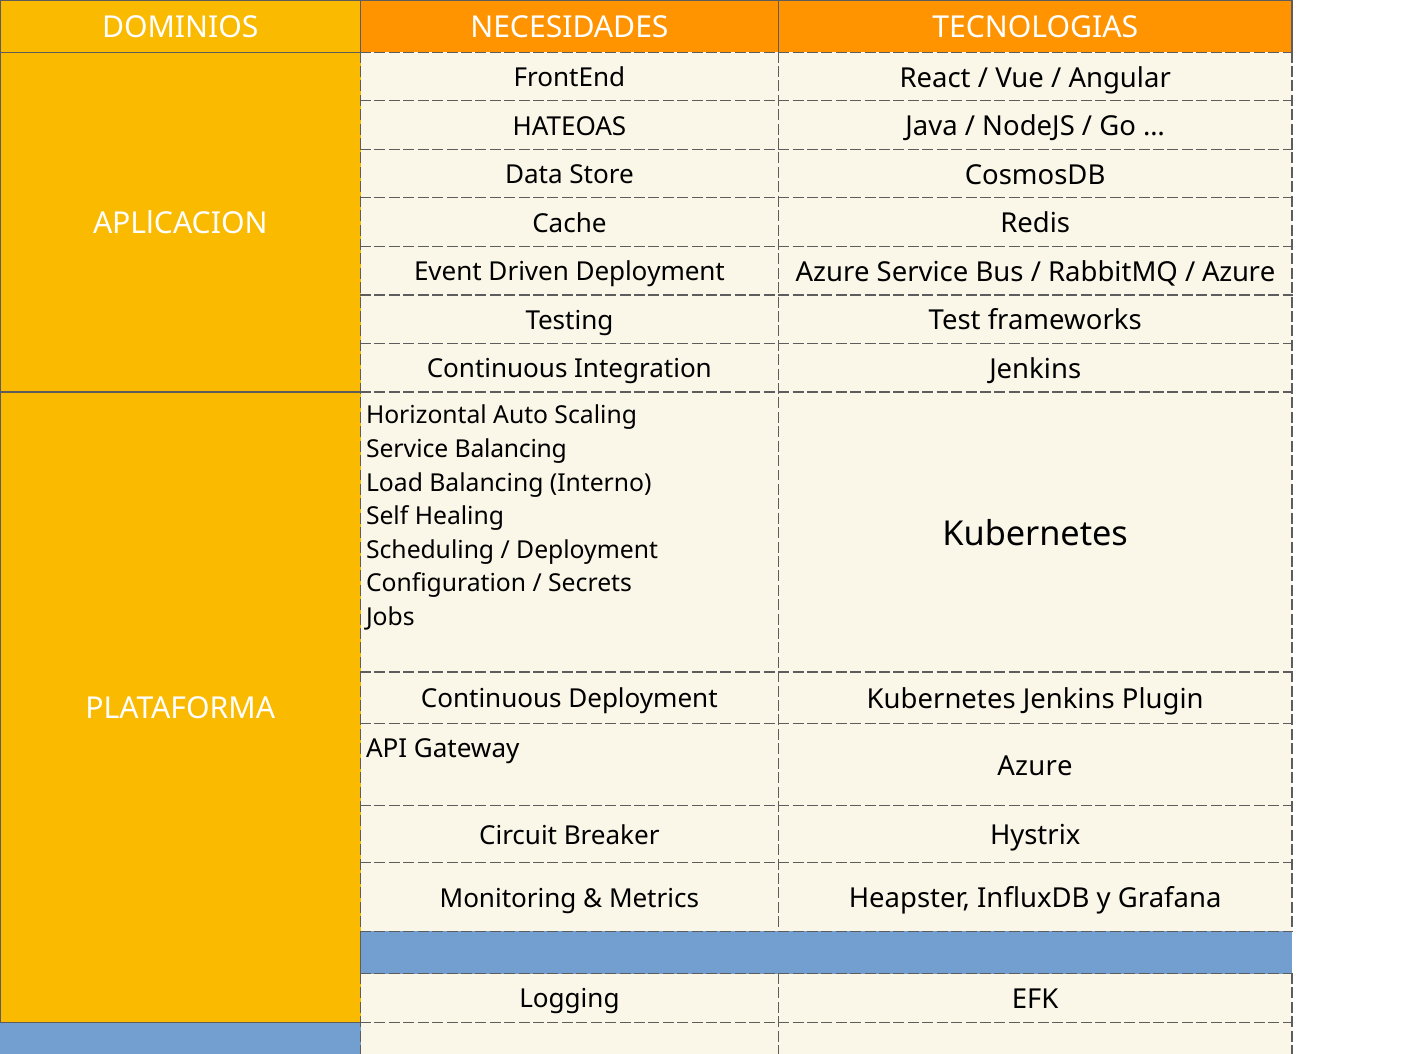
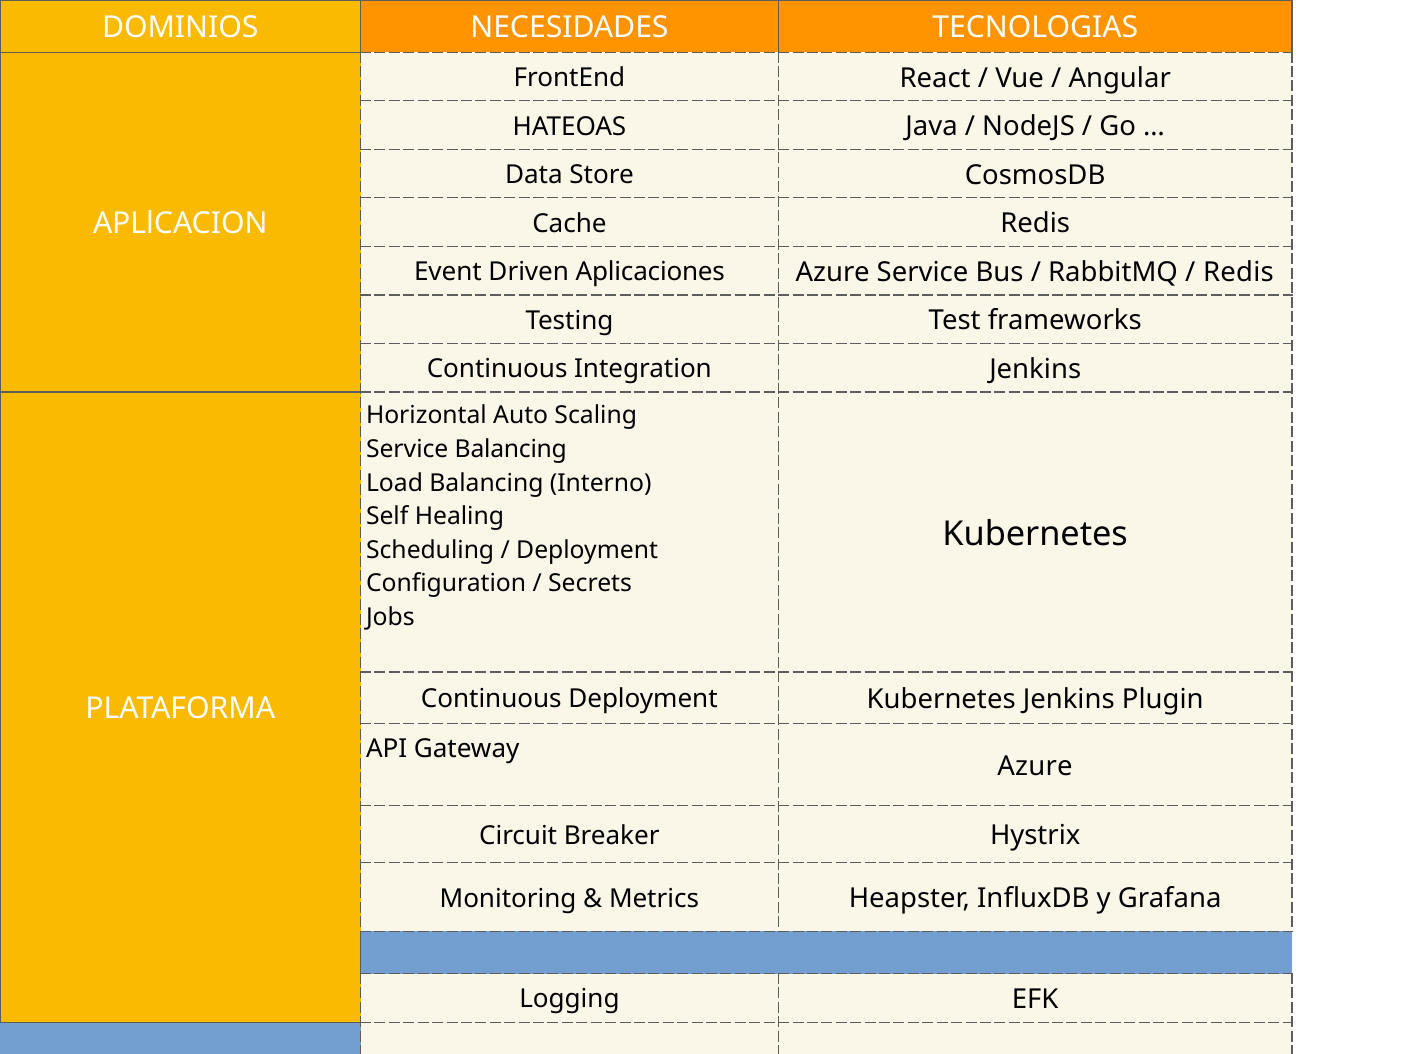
Driven Deployment: Deployment -> Aplicaciones
Azure at (1239, 272): Azure -> Redis
